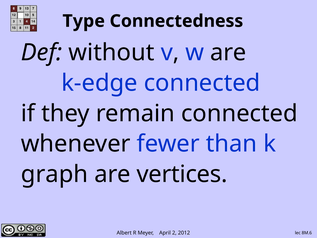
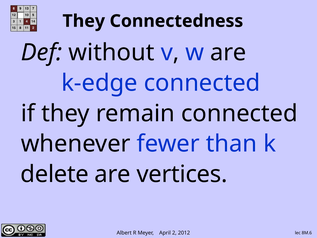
Type at (84, 21): Type -> They
graph: graph -> delete
